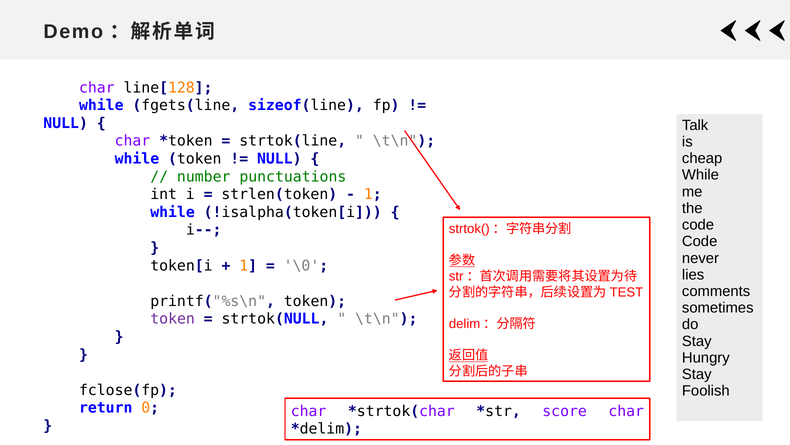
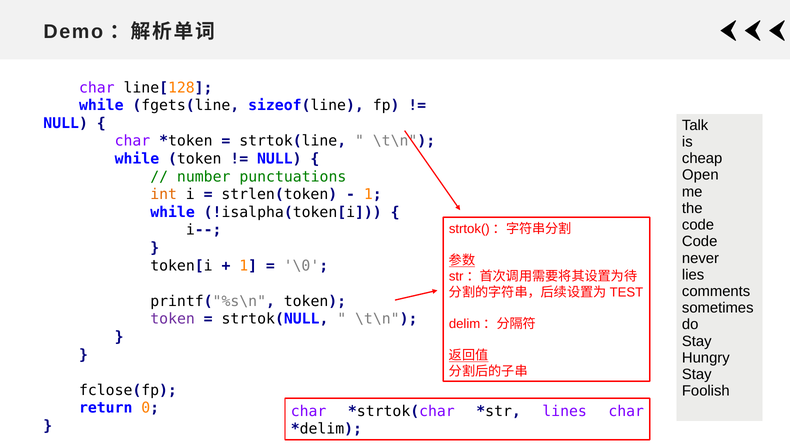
While at (700, 175): While -> Open
int colour: black -> orange
score: score -> lines
